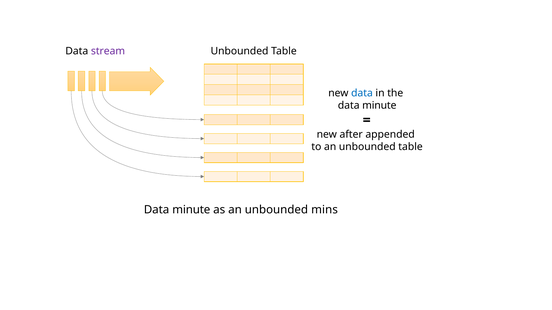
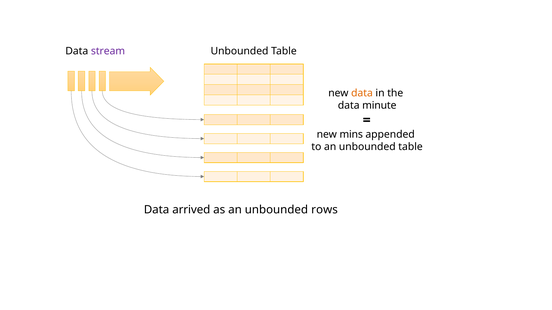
data at (362, 93) colour: blue -> orange
after: after -> mins
minute at (191, 210): minute -> arrived
mins: mins -> rows
